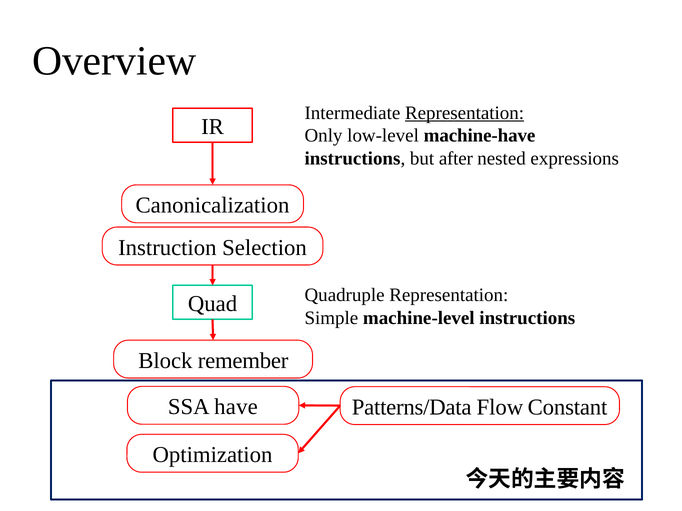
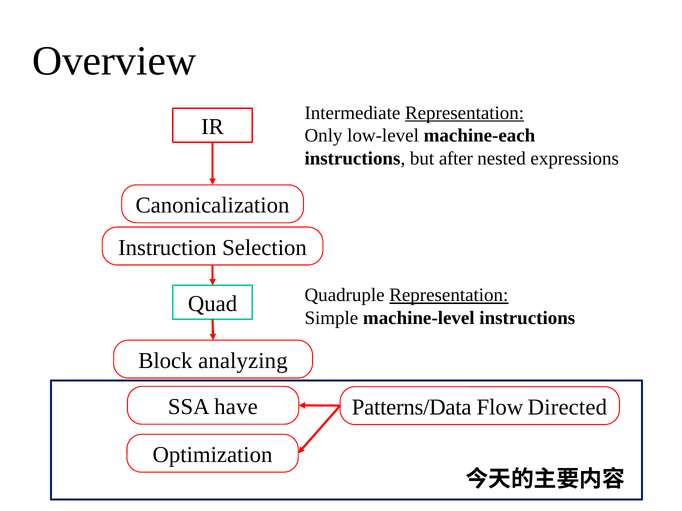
machine-have: machine-have -> machine-each
Representation at (449, 295) underline: none -> present
remember: remember -> analyzing
Constant: Constant -> Directed
